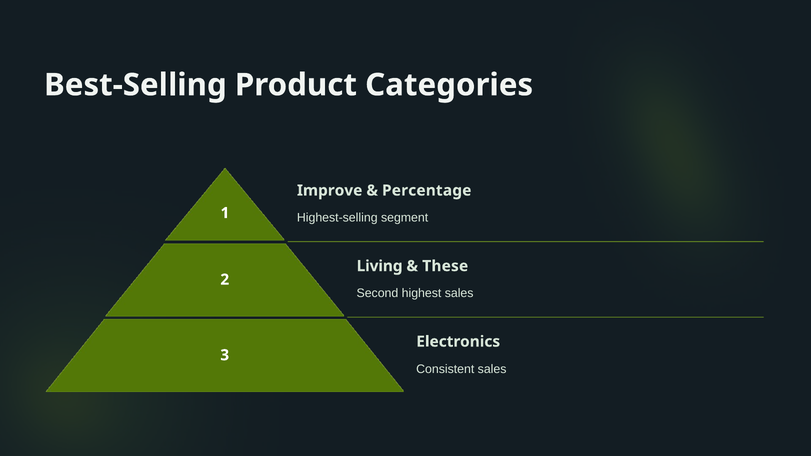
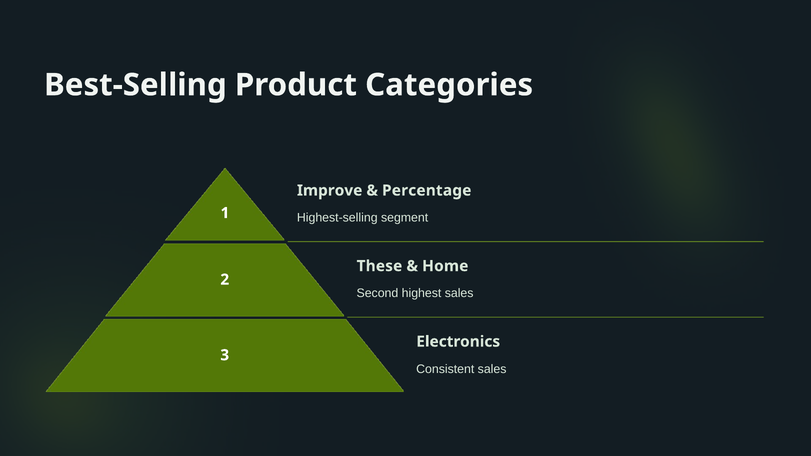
Living: Living -> These
These: These -> Home
